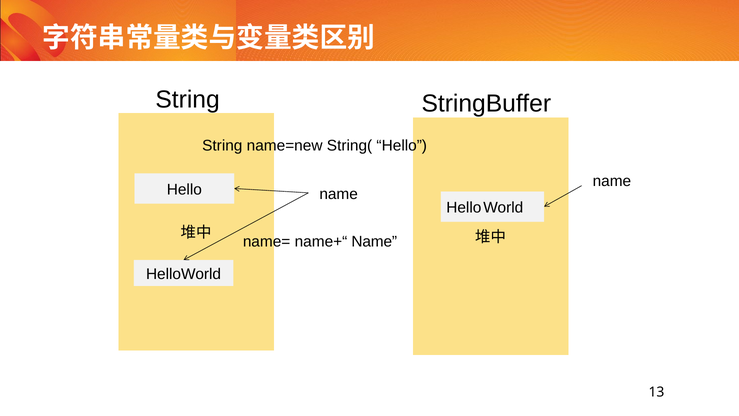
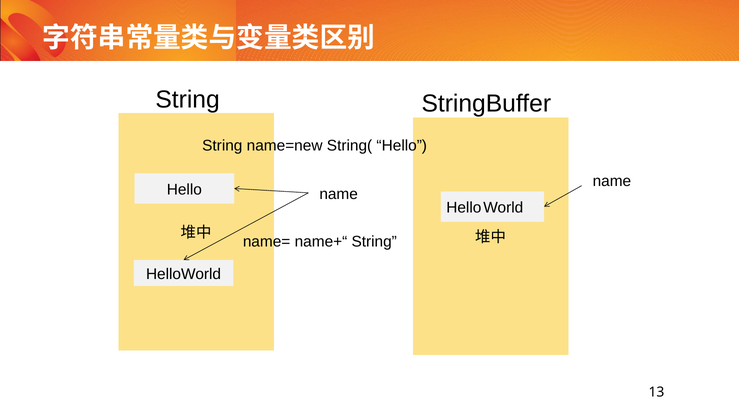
name+“ Name: Name -> String
